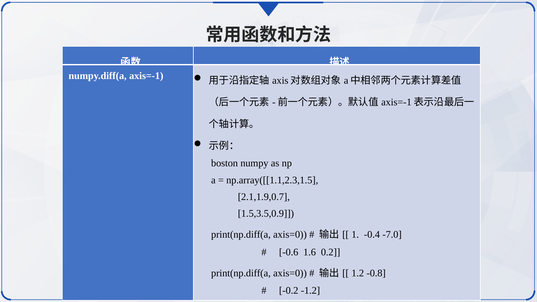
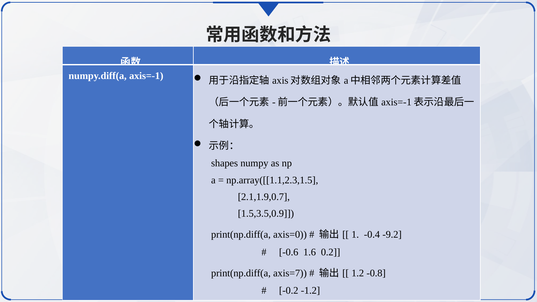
boston: boston -> shapes
-7.0: -7.0 -> -9.2
axis=0 at (290, 273): axis=0 -> axis=7
